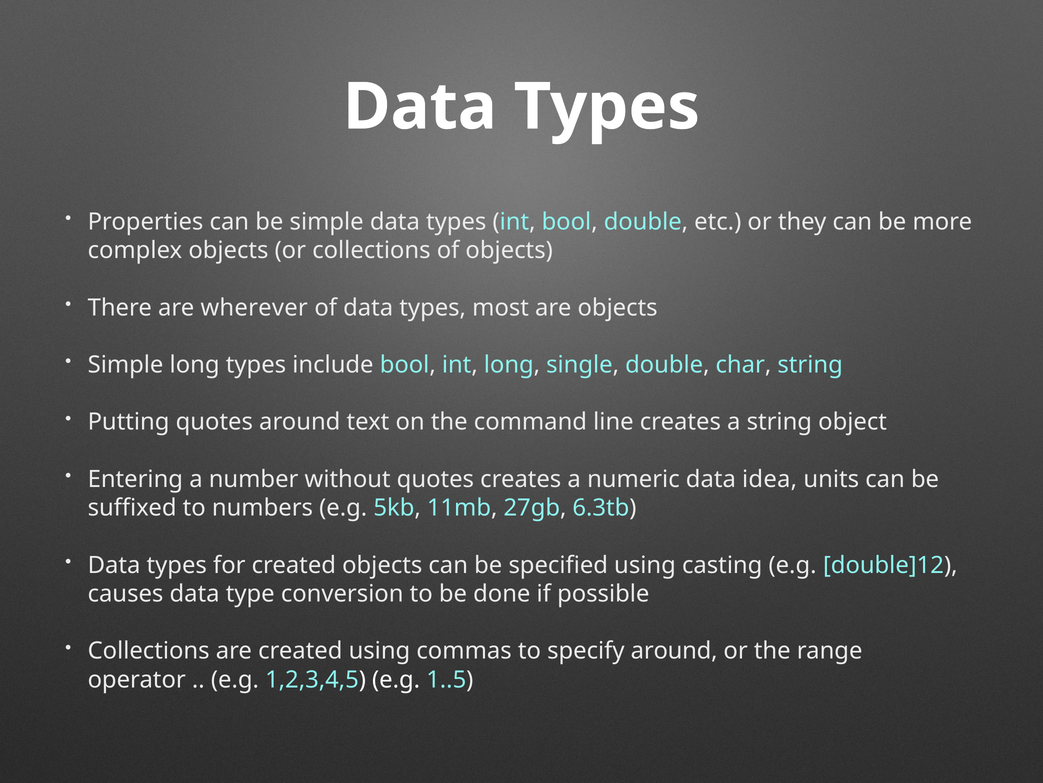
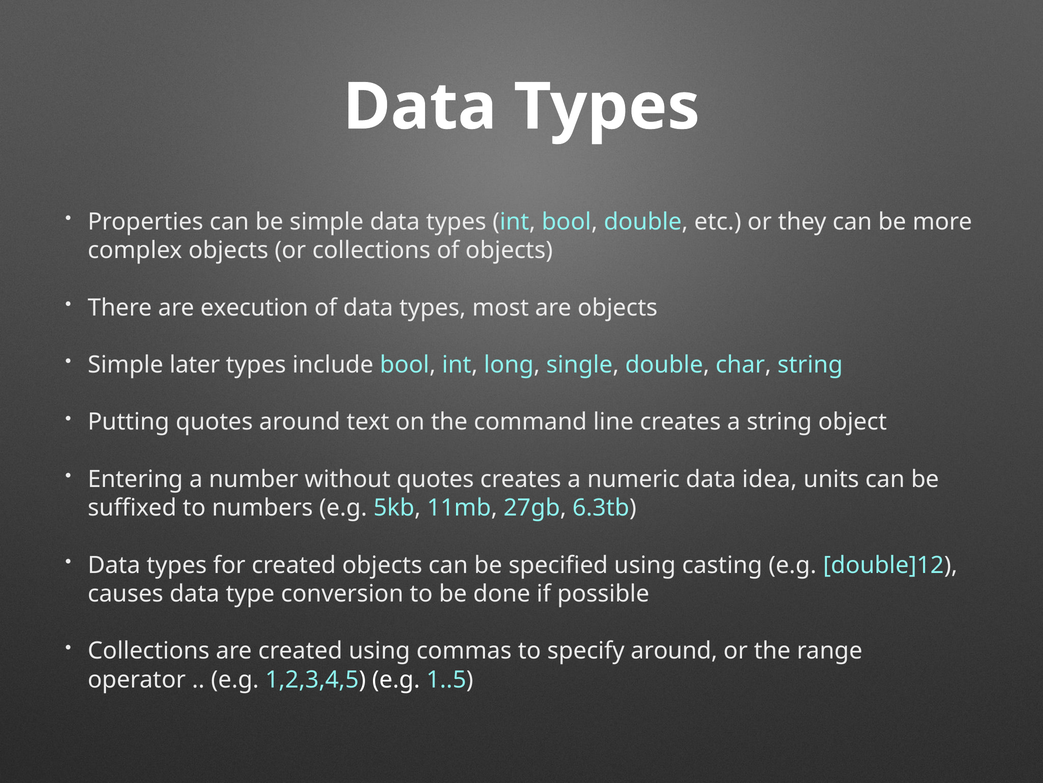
wherever: wherever -> execution
Simple long: long -> later
